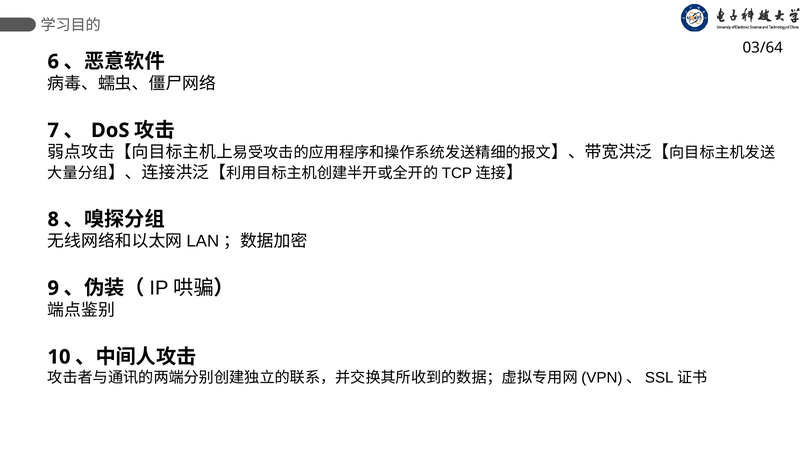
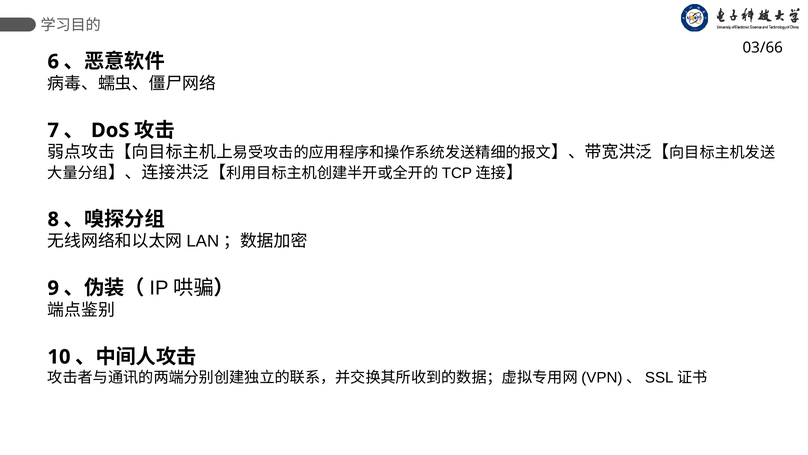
03/64: 03/64 -> 03/66
